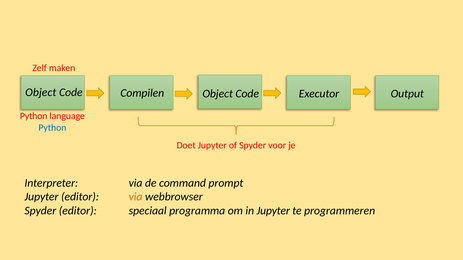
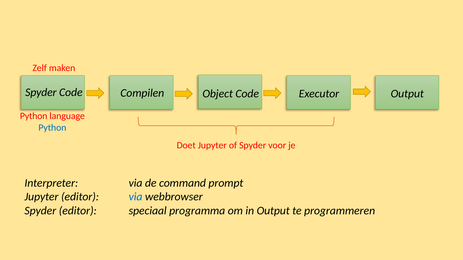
Object at (41, 93): Object -> Spyder
via at (136, 197) colour: orange -> blue
in Jupyter: Jupyter -> Output
